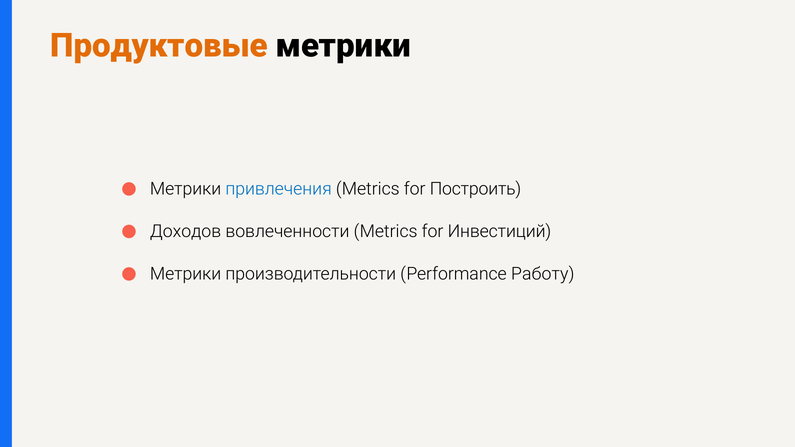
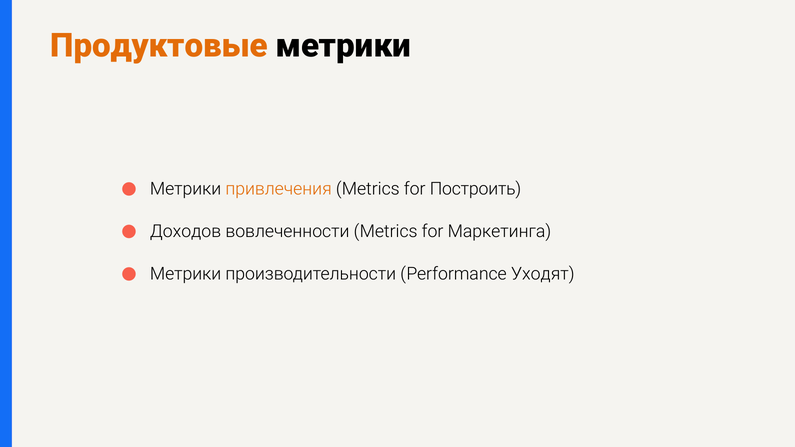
привлечения colour: blue -> orange
Инвестиций: Инвестиций -> Маркетинга
Работу: Работу -> Уходят
